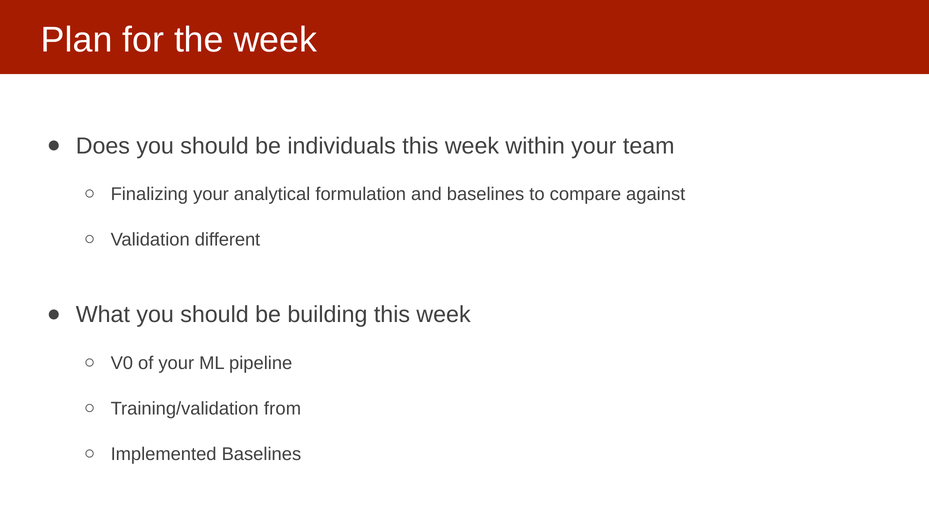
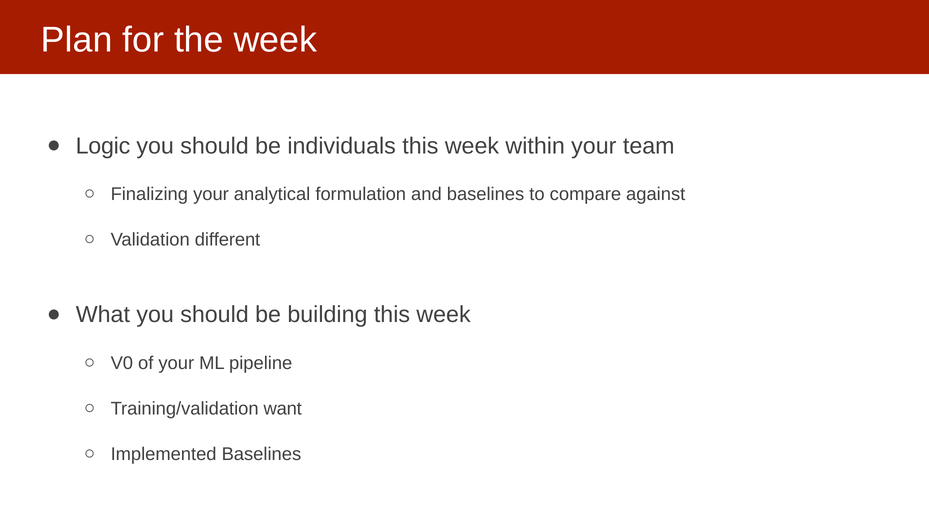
Does: Does -> Logic
from: from -> want
